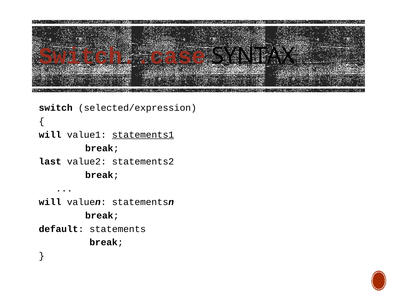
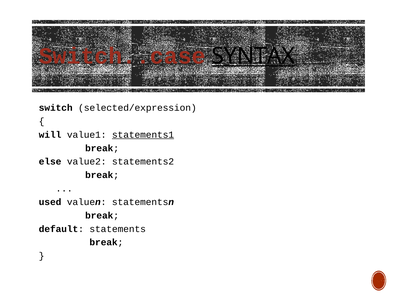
SYNTAX underline: none -> present
last: last -> else
will at (50, 202): will -> used
